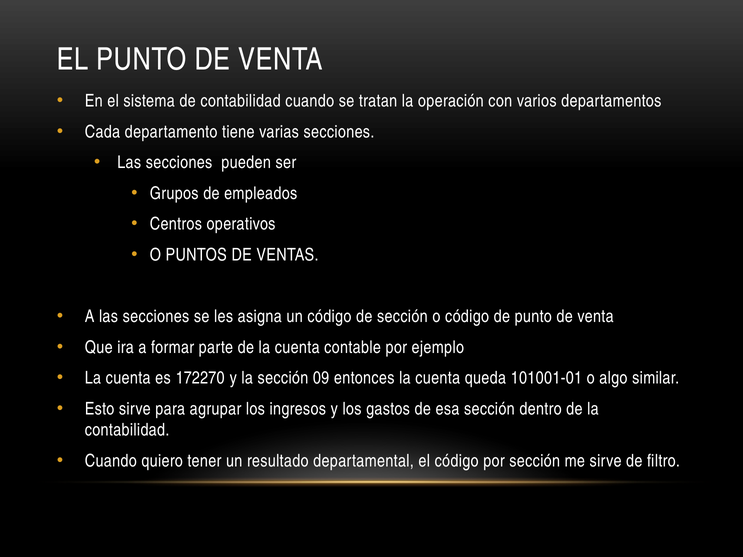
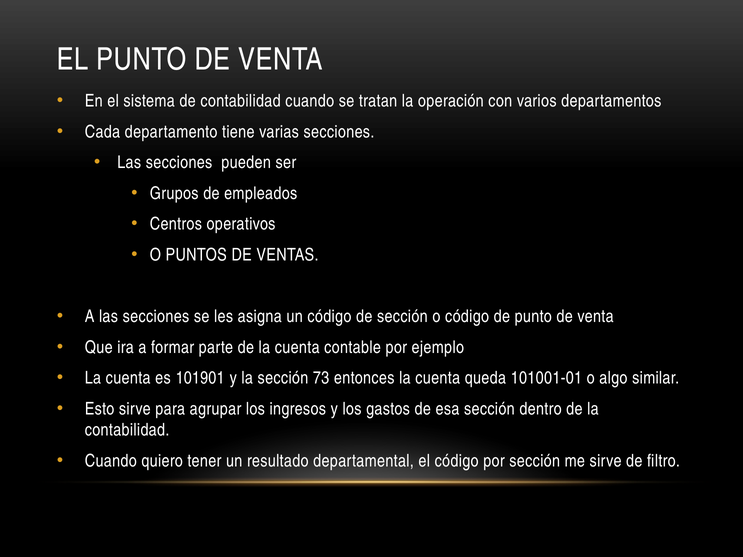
172270: 172270 -> 101901
09: 09 -> 73
